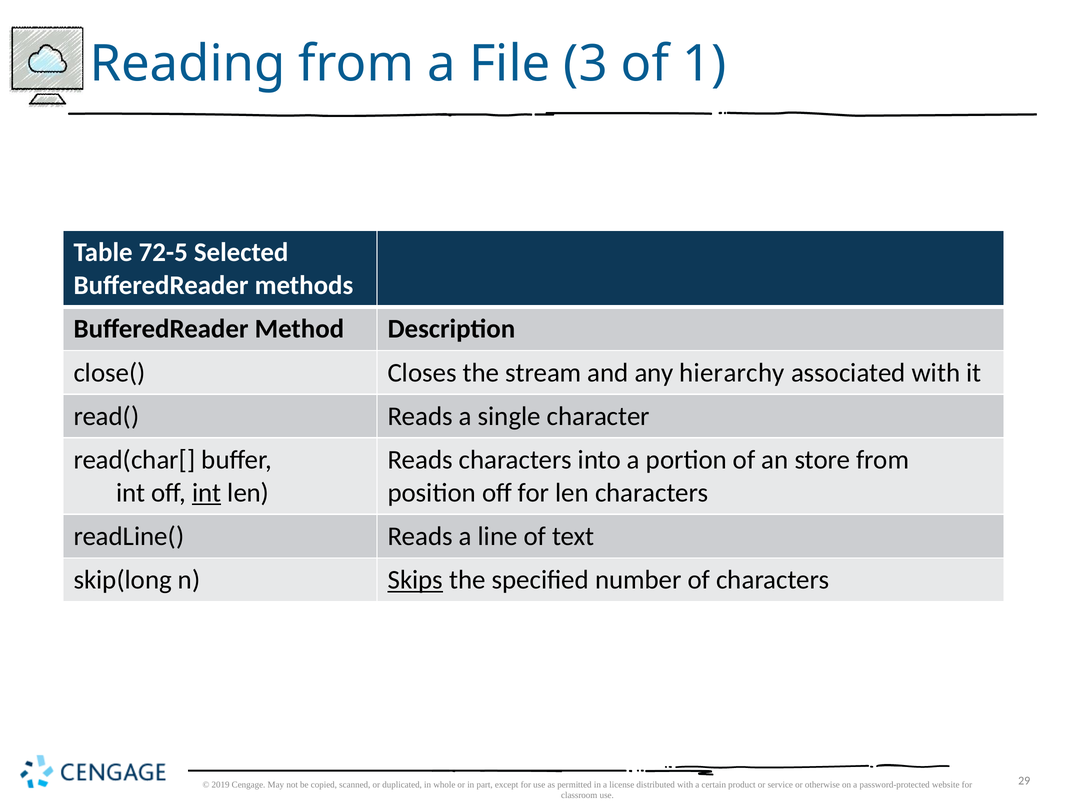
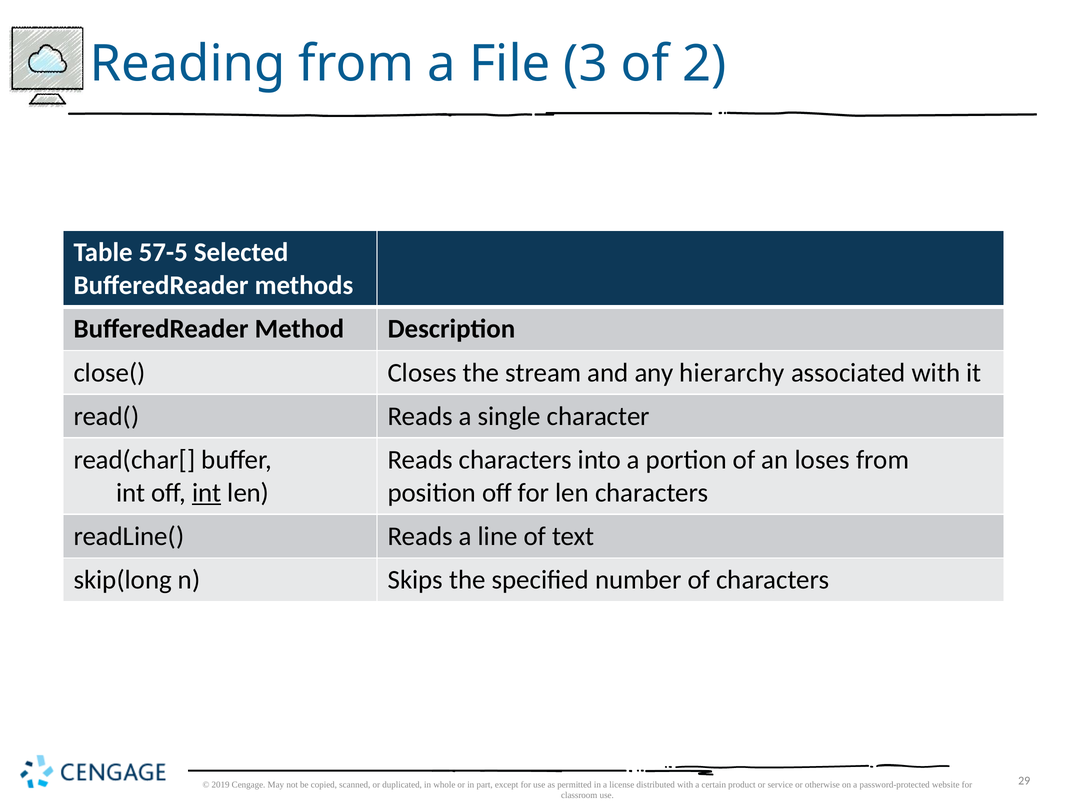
1: 1 -> 2
72-5: 72-5 -> 57-5
store: store -> loses
Skips underline: present -> none
